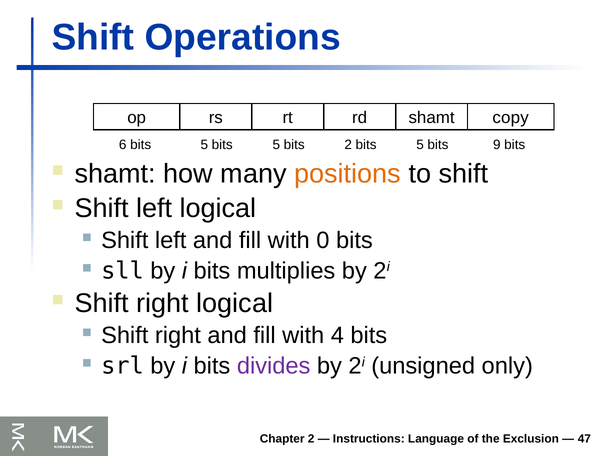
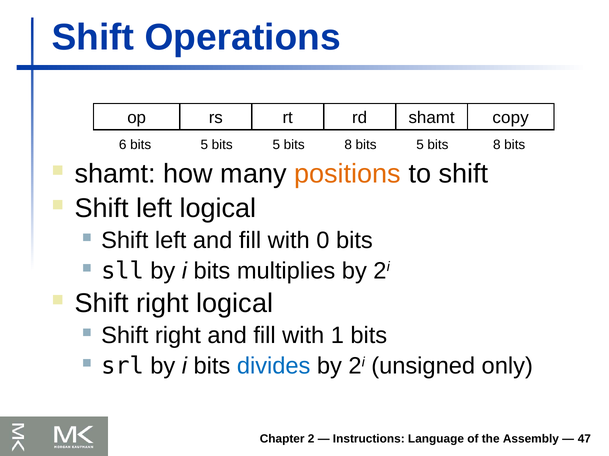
5 bits 2: 2 -> 8
6 bits 9: 9 -> 8
4: 4 -> 1
divides colour: purple -> blue
Exclusion: Exclusion -> Assembly
